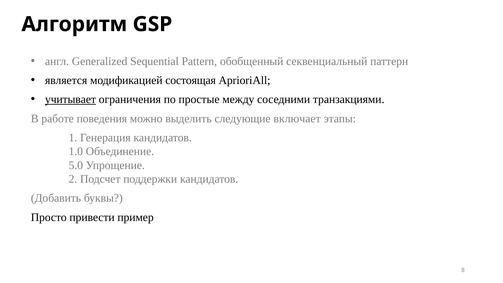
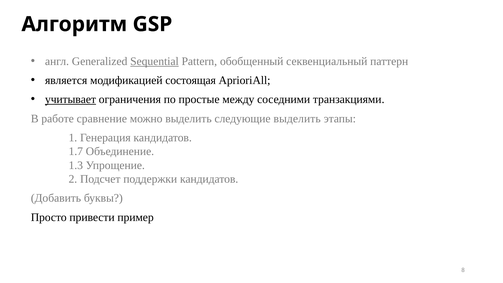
Sequential underline: none -> present
поведения: поведения -> сравнение
следующие включает: включает -> выделить
1.0: 1.0 -> 1.7
5.0: 5.0 -> 1.3
